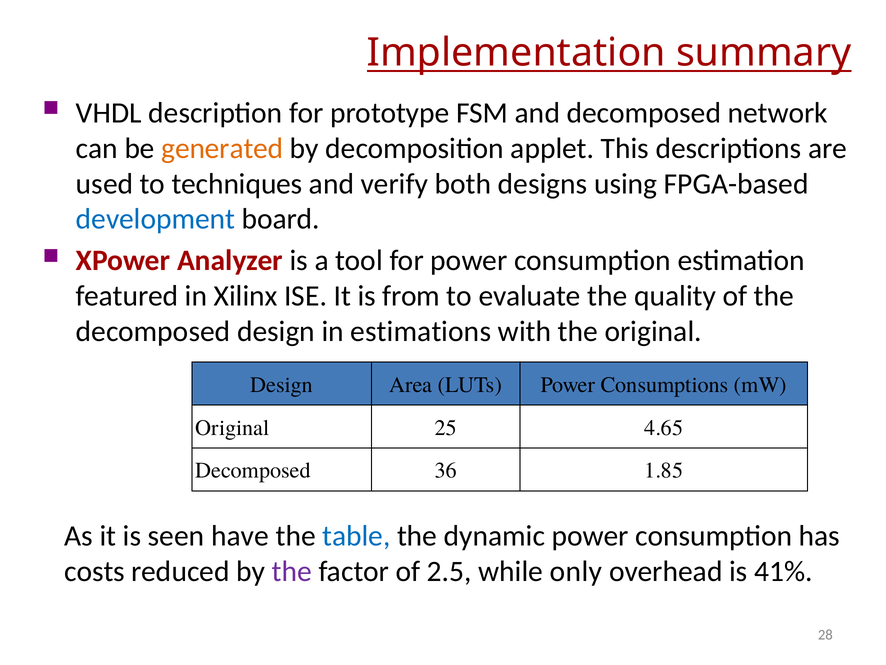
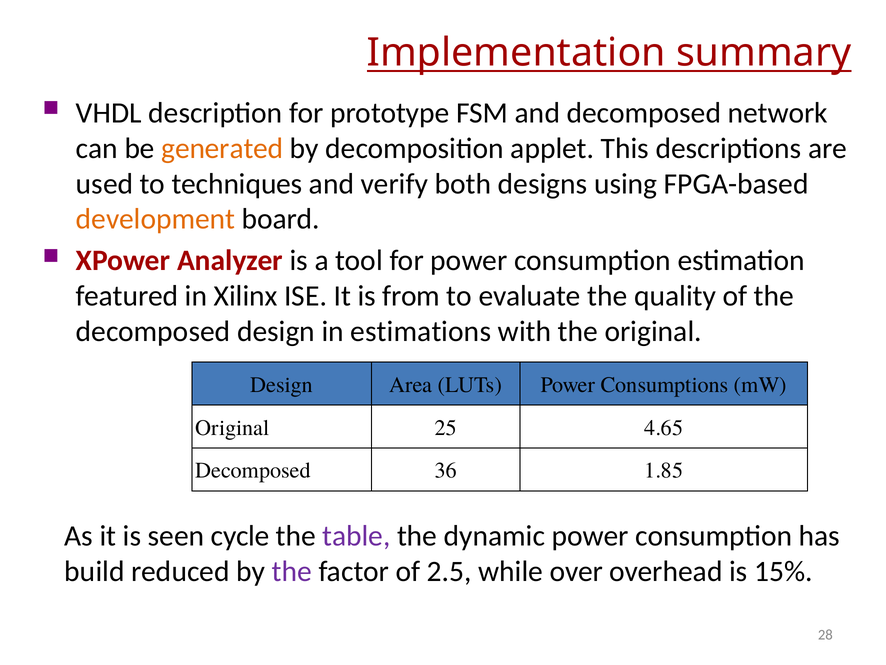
development colour: blue -> orange
have: have -> cycle
table colour: blue -> purple
costs: costs -> build
only: only -> over
41%: 41% -> 15%
